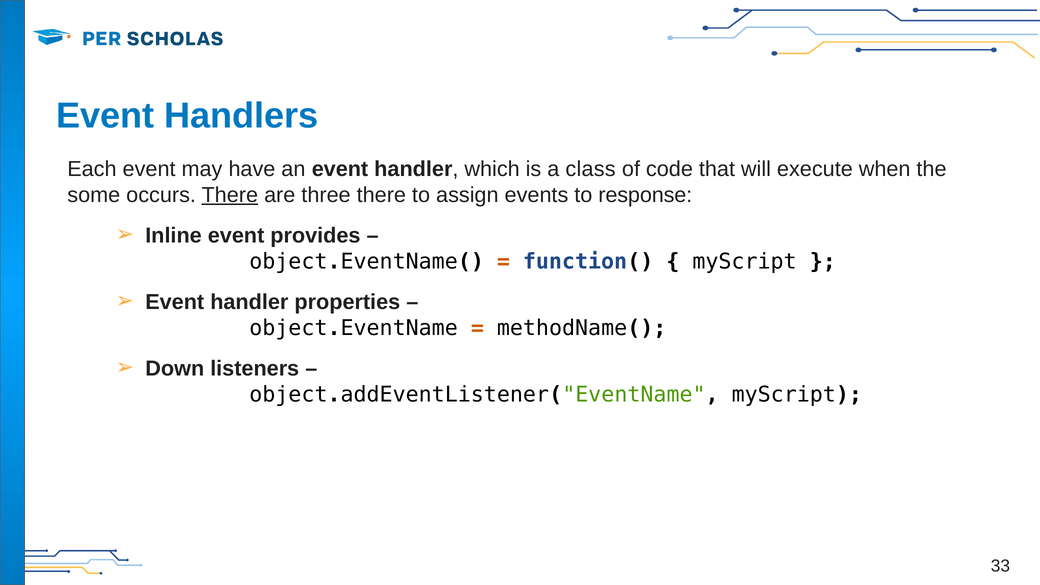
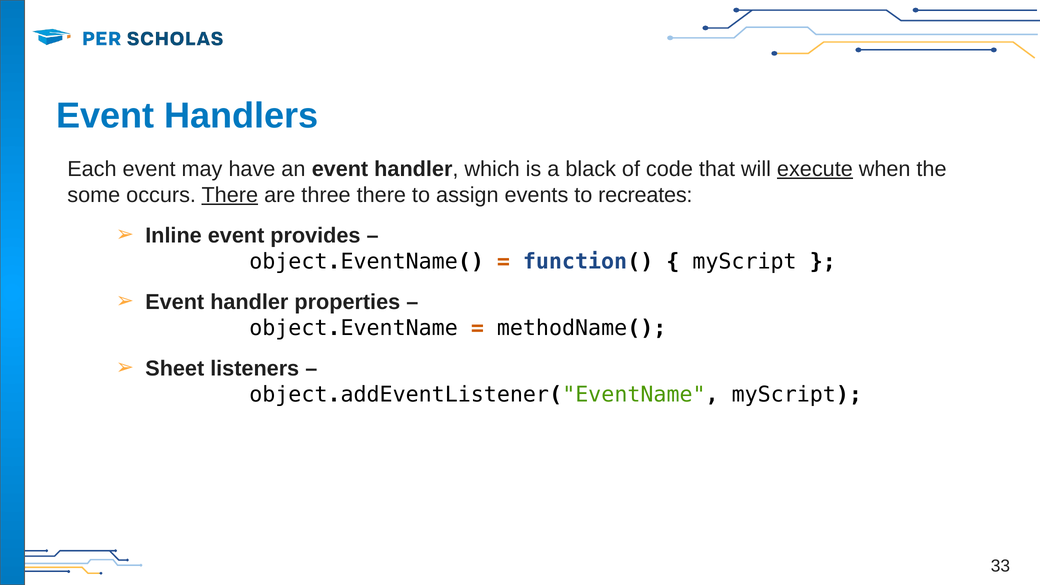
class: class -> black
execute underline: none -> present
response: response -> recreates
Down: Down -> Sheet
